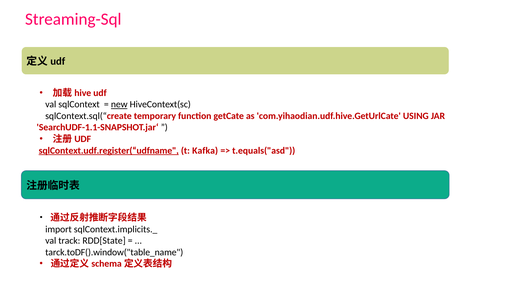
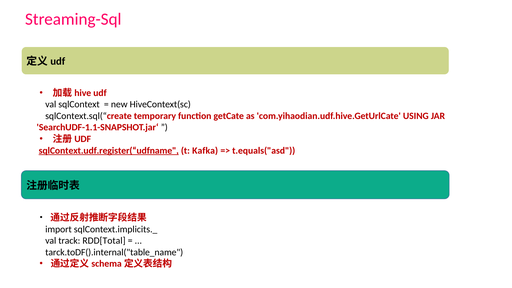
new underline: present -> none
RDD[State: RDD[State -> RDD[Total
tarck.toDF().window("table_name: tarck.toDF().window("table_name -> tarck.toDF().internal("table_name
